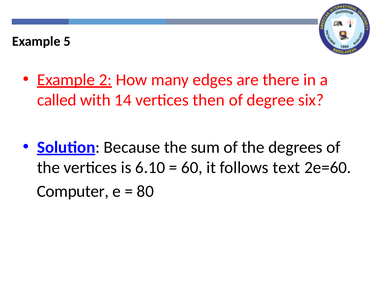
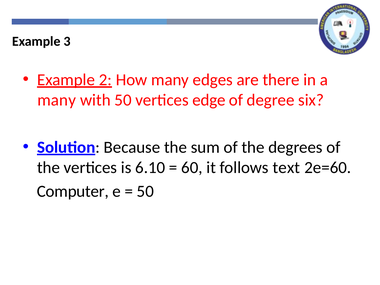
5: 5 -> 3
called at (57, 100): called -> many
with 14: 14 -> 50
then: then -> edge
80 at (145, 191): 80 -> 50
